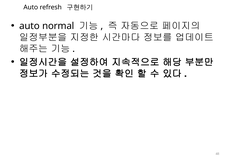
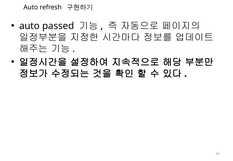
normal: normal -> passed
